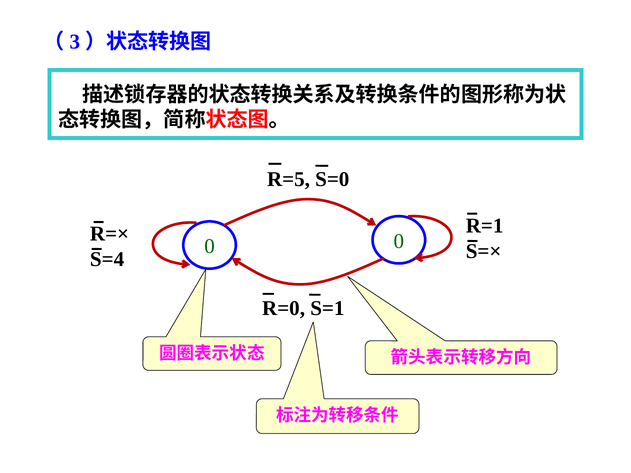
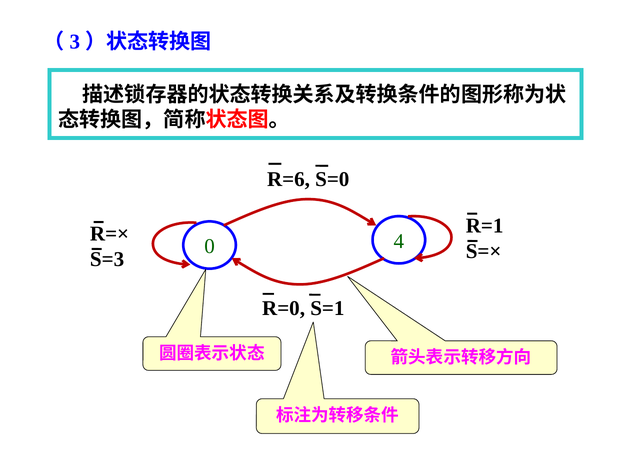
R=5: R=5 -> R=6
0 0: 0 -> 4
S=4: S=4 -> S=3
